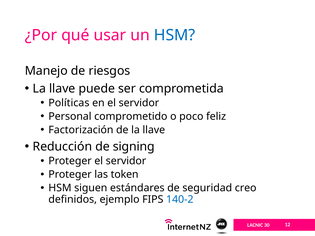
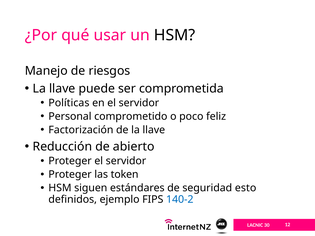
HSM at (175, 35) colour: blue -> black
signing: signing -> abierto
creo: creo -> esto
